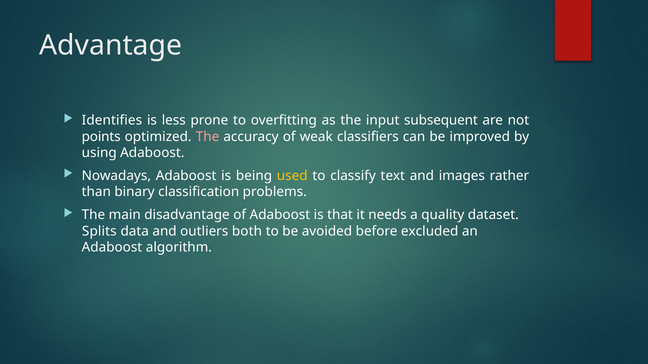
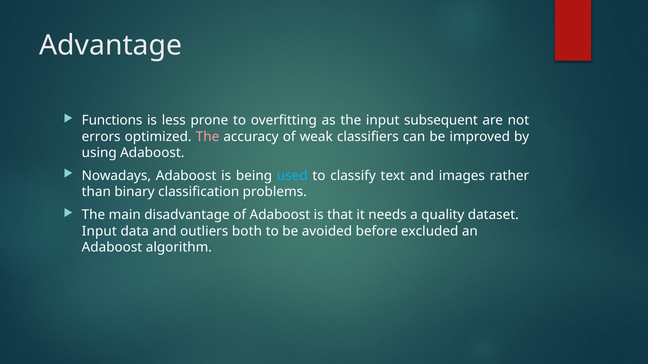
Identifies: Identifies -> Functions
points: points -> errors
used colour: yellow -> light blue
Splits at (99, 231): Splits -> Input
